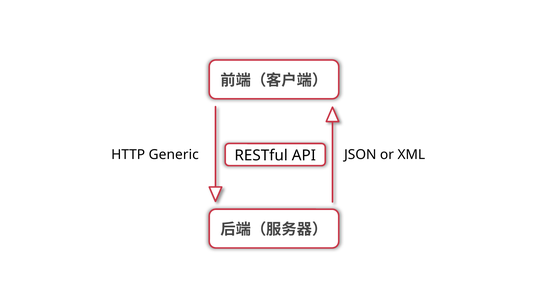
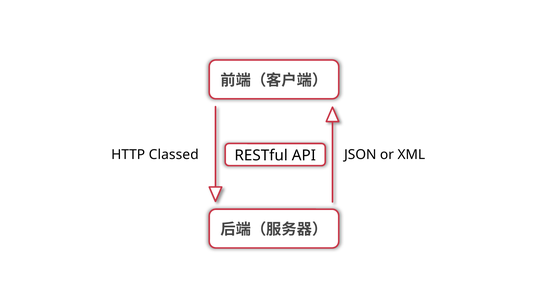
Generic: Generic -> Classed
